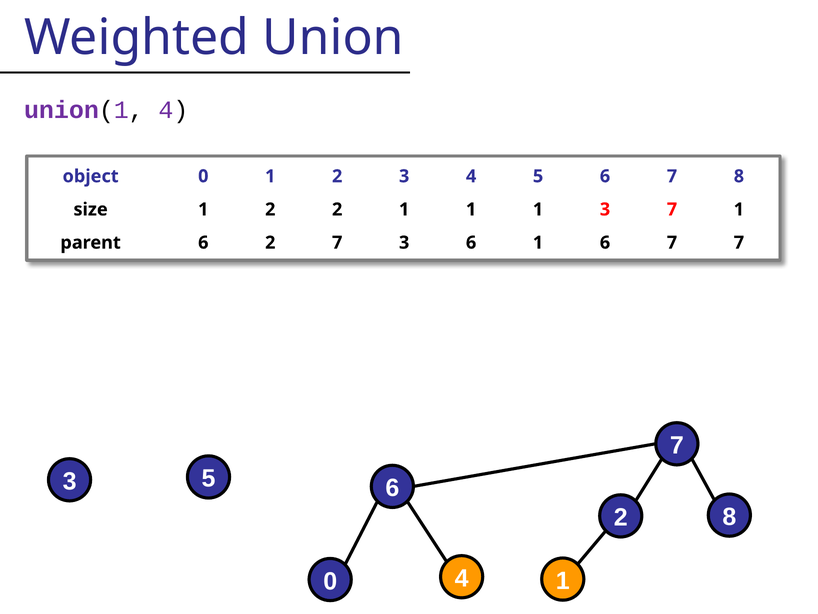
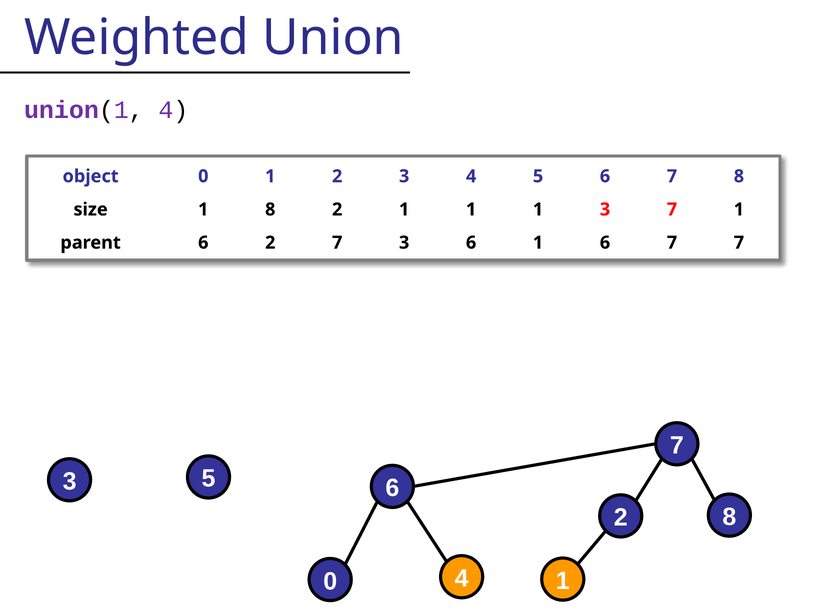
size 1 2: 2 -> 8
